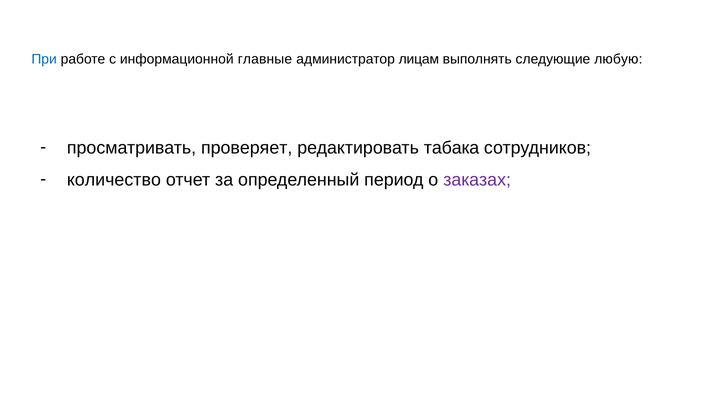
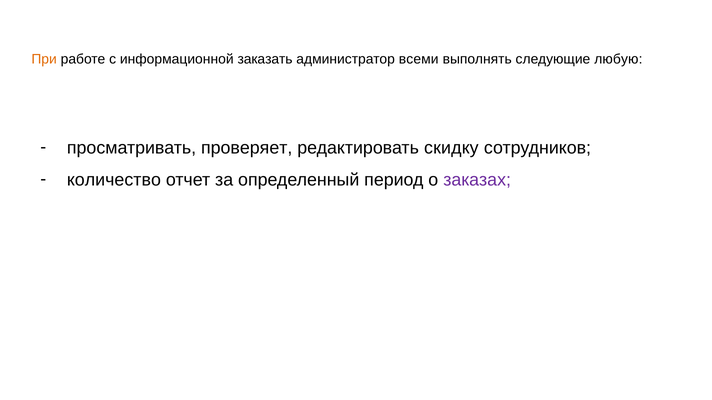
При colour: blue -> orange
главные: главные -> заказать
лицам: лицам -> всеми
табака: табака -> скидку
